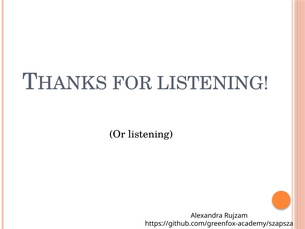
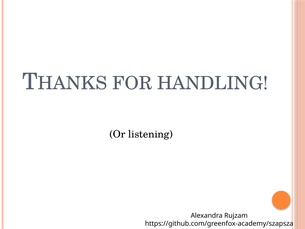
FOR LISTENING: LISTENING -> HANDLING
